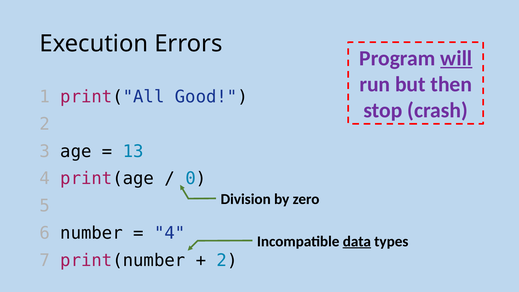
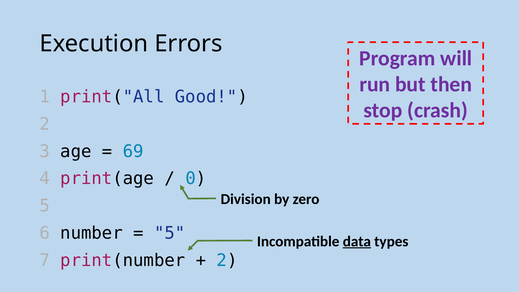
will underline: present -> none
13: 13 -> 69
4 at (170, 233): 4 -> 5
